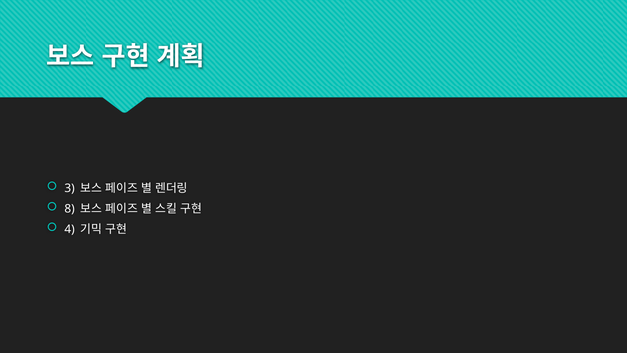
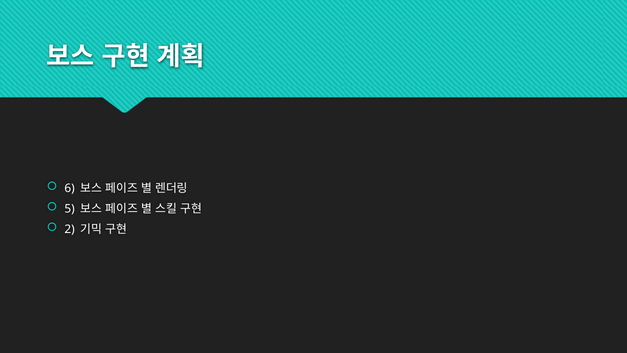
3: 3 -> 6
8: 8 -> 5
4: 4 -> 2
